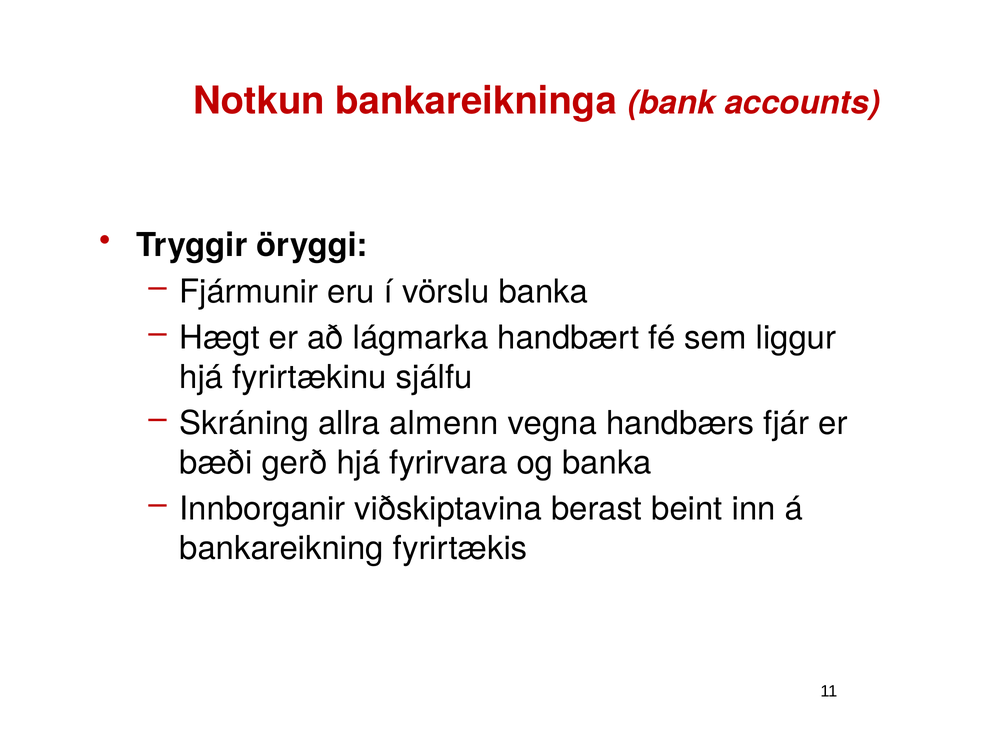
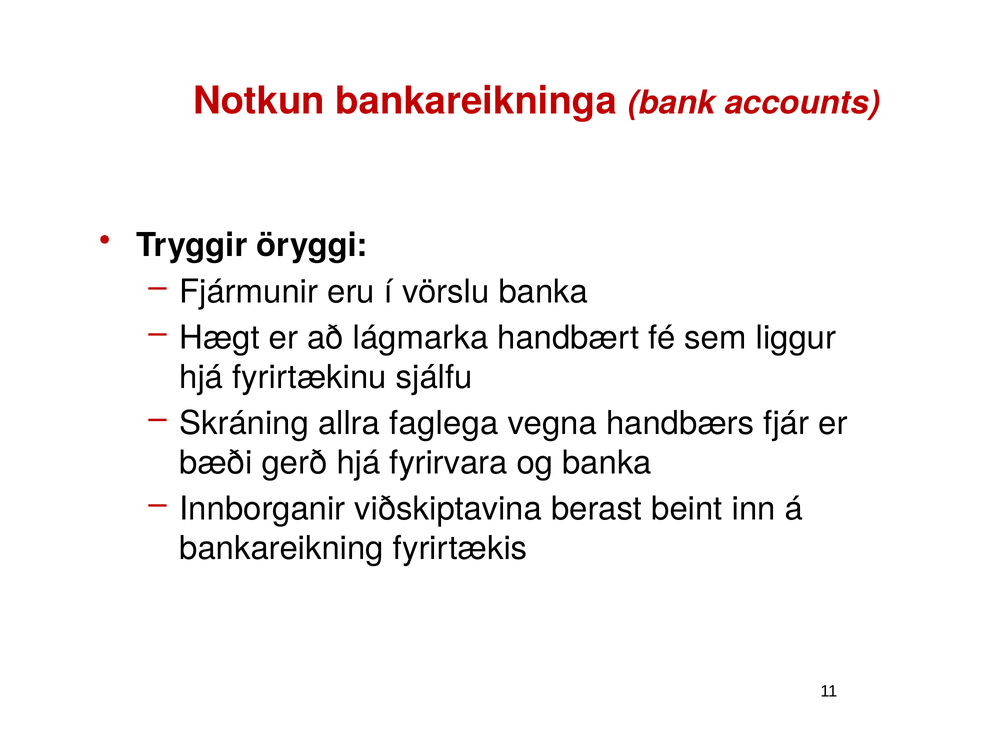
almenn: almenn -> faglega
